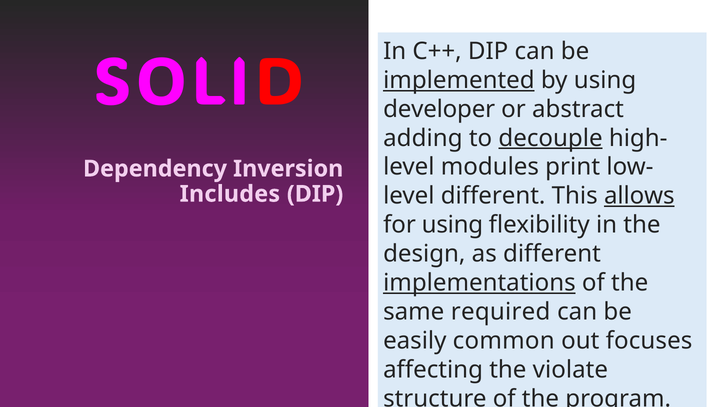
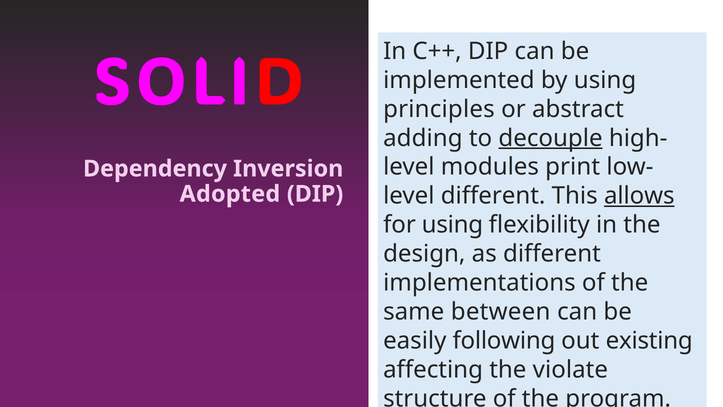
implemented underline: present -> none
developer: developer -> principles
Includes: Includes -> Adopted
implementations underline: present -> none
required: required -> between
common: common -> following
focuses: focuses -> existing
